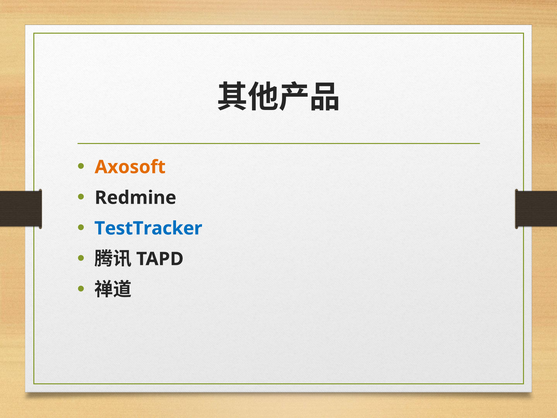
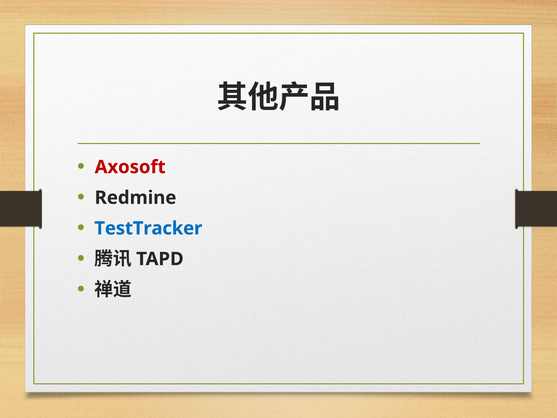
Axosoft colour: orange -> red
